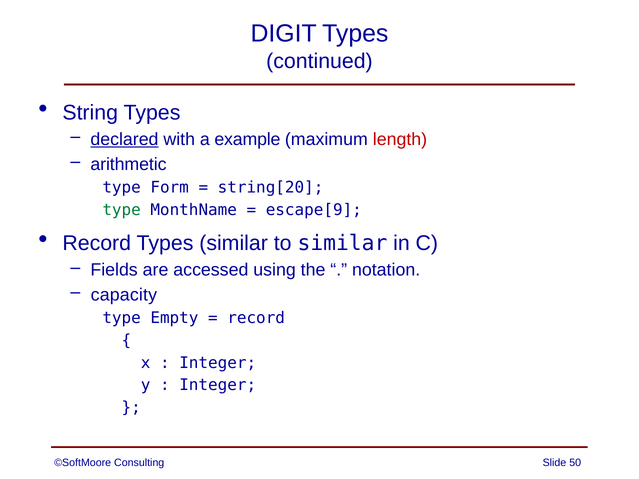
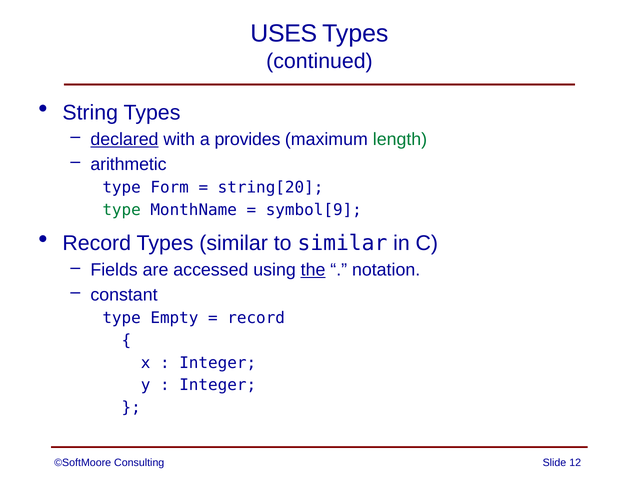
DIGIT: DIGIT -> USES
example: example -> provides
length colour: red -> green
escape[9: escape[9 -> symbol[9
the underline: none -> present
capacity: capacity -> constant
50: 50 -> 12
